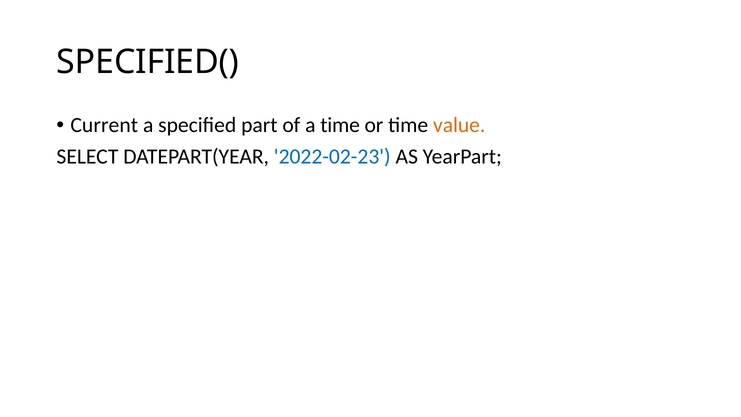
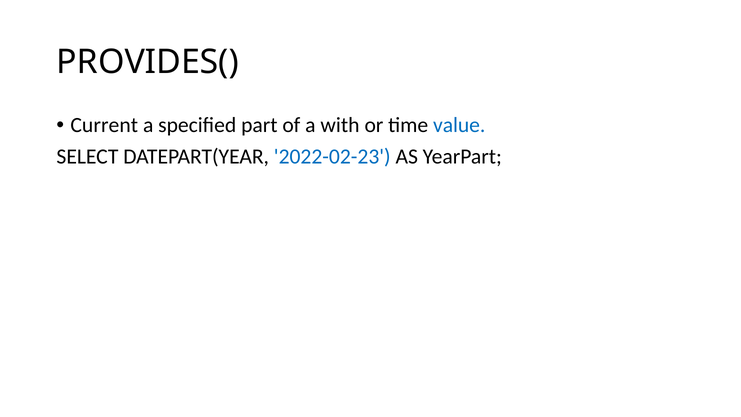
SPECIFIED(: SPECIFIED( -> PROVIDES(
a time: time -> with
value colour: orange -> blue
